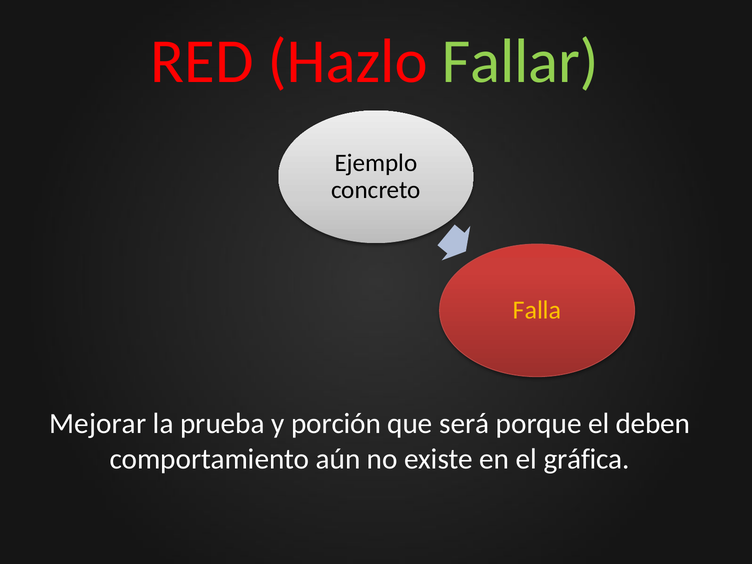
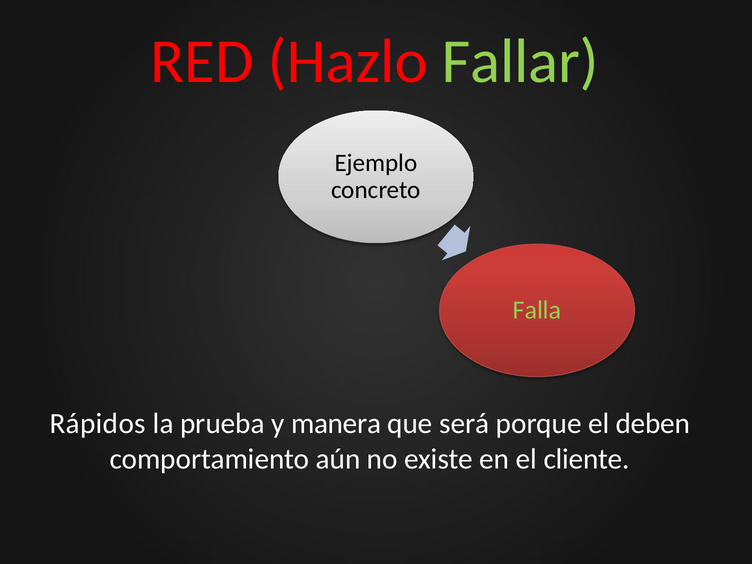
Falla colour: yellow -> light green
Mejorar: Mejorar -> Rápidos
porción: porción -> manera
gráfica: gráfica -> cliente
